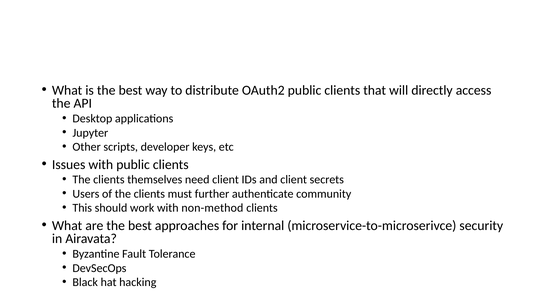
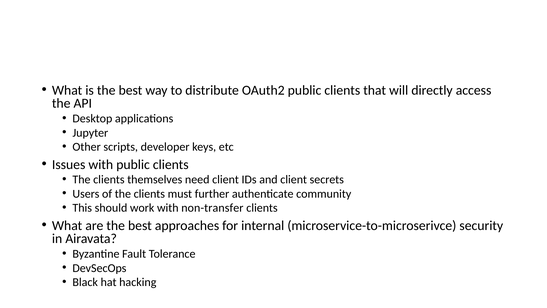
non-method: non-method -> non-transfer
